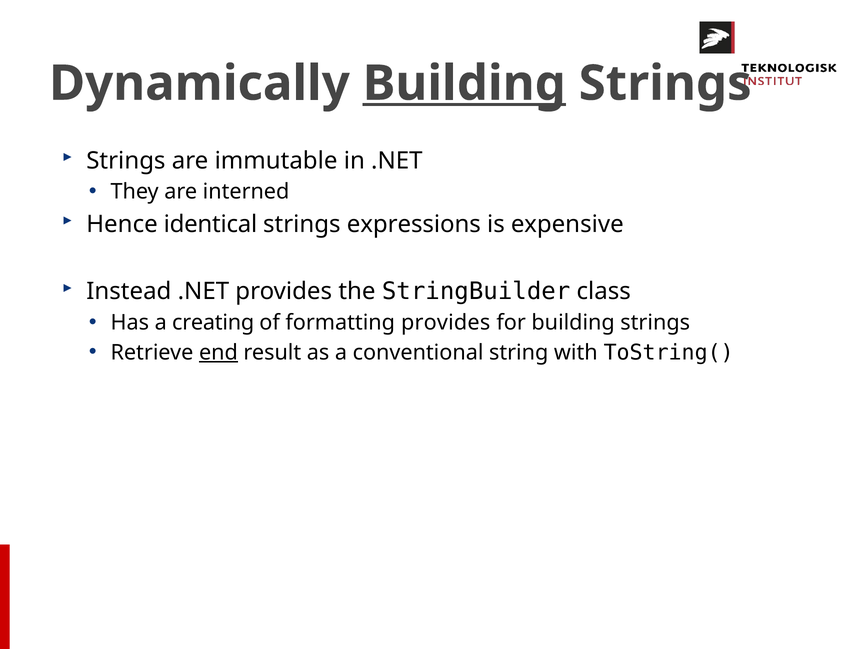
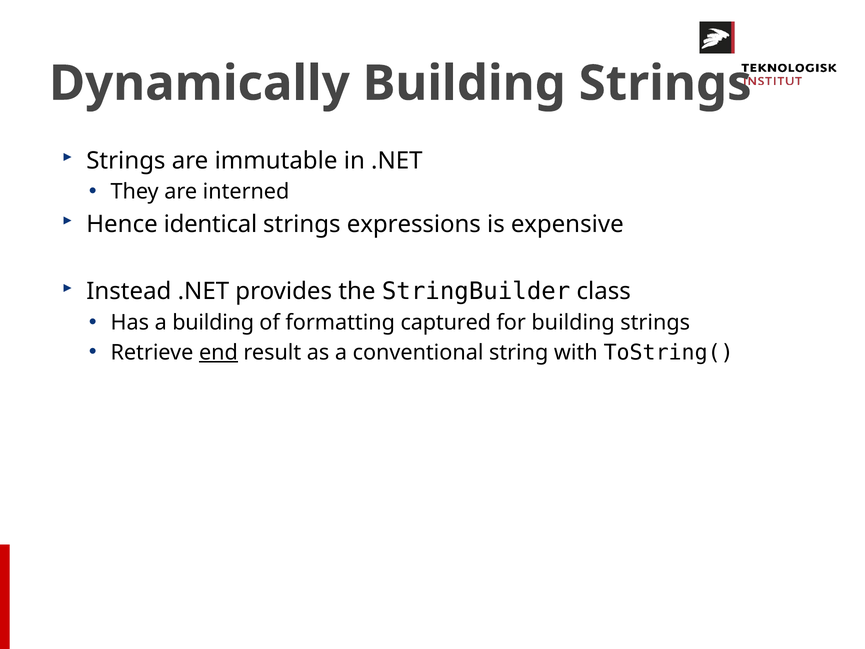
Building at (464, 83) underline: present -> none
a creating: creating -> building
formatting provides: provides -> captured
